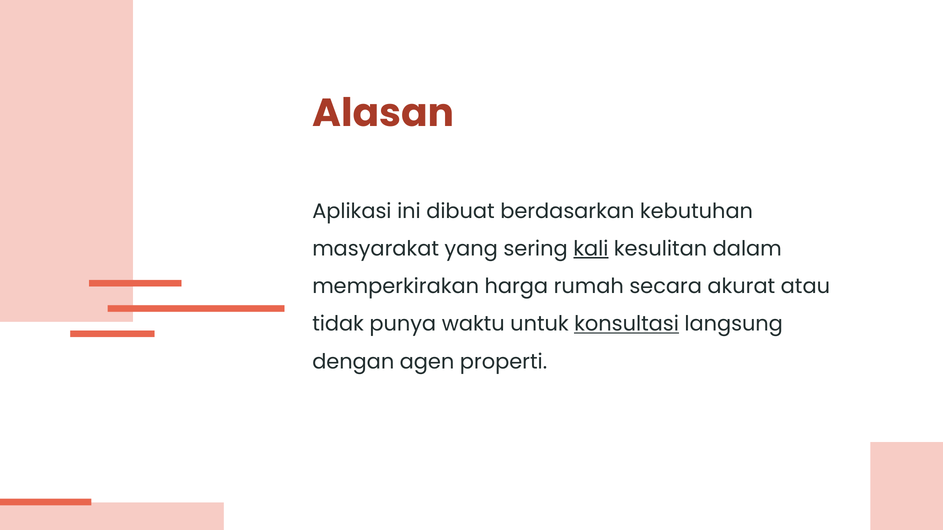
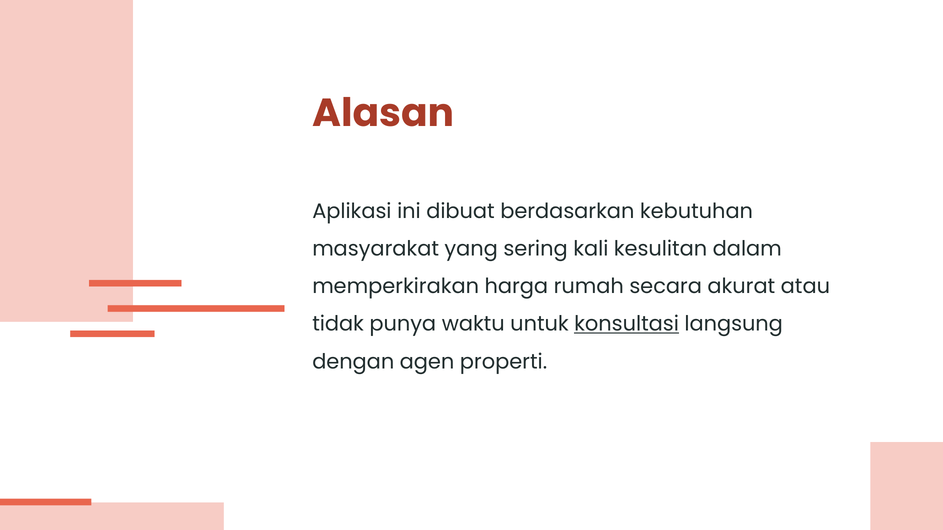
kali underline: present -> none
